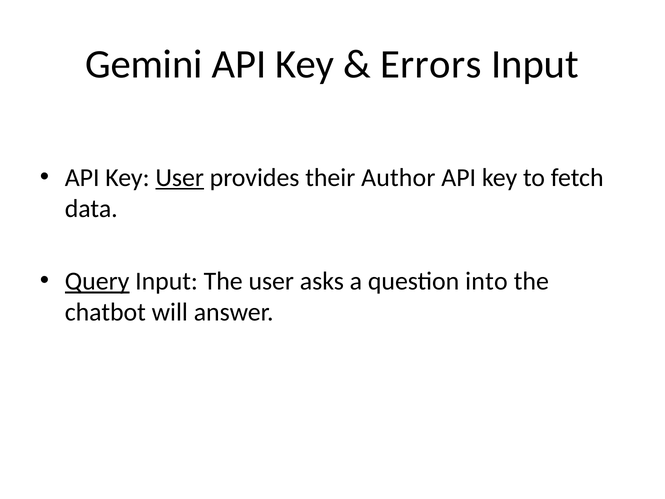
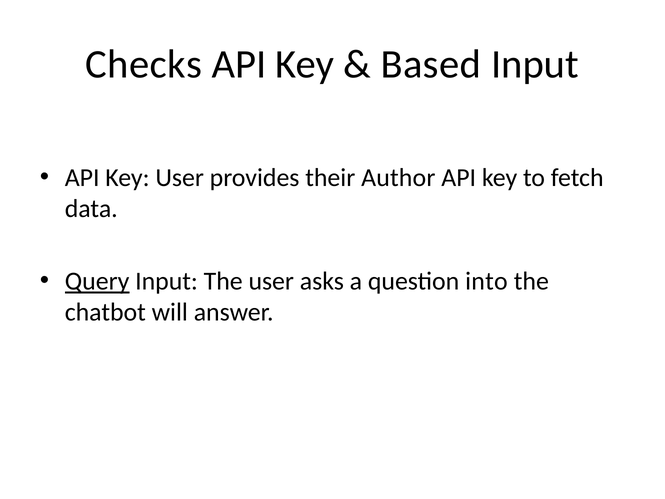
Gemini: Gemini -> Checks
Errors: Errors -> Based
User at (180, 178) underline: present -> none
